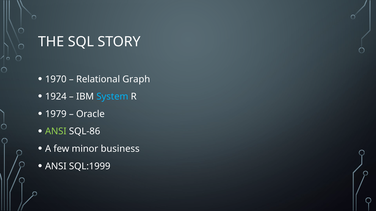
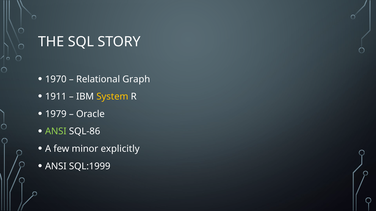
1924: 1924 -> 1911
System colour: light blue -> yellow
business: business -> explicitly
